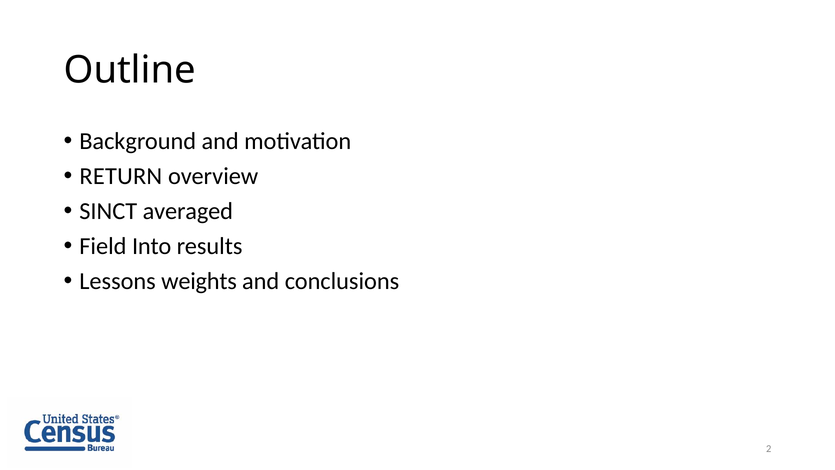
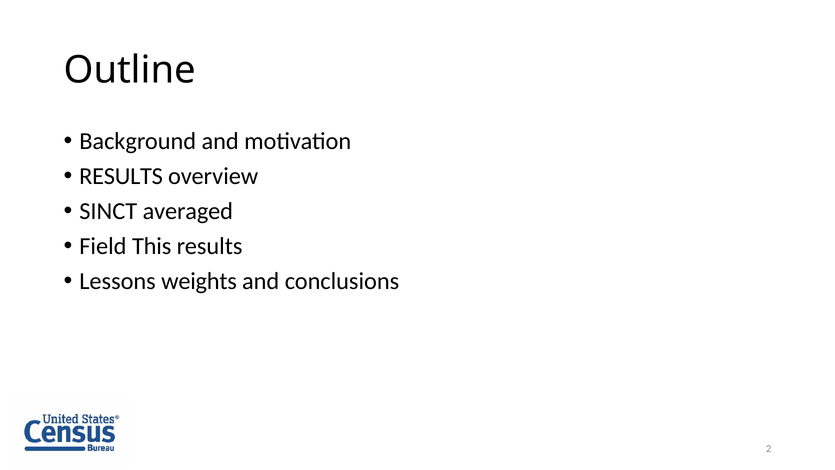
RETURN at (121, 176): RETURN -> RESULTS
Into: Into -> This
